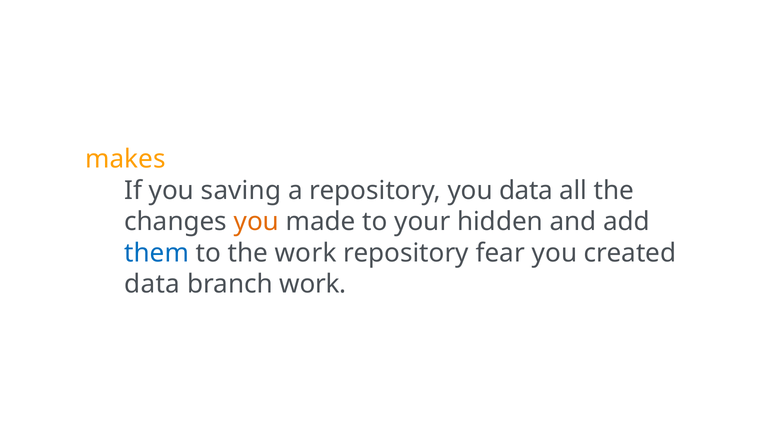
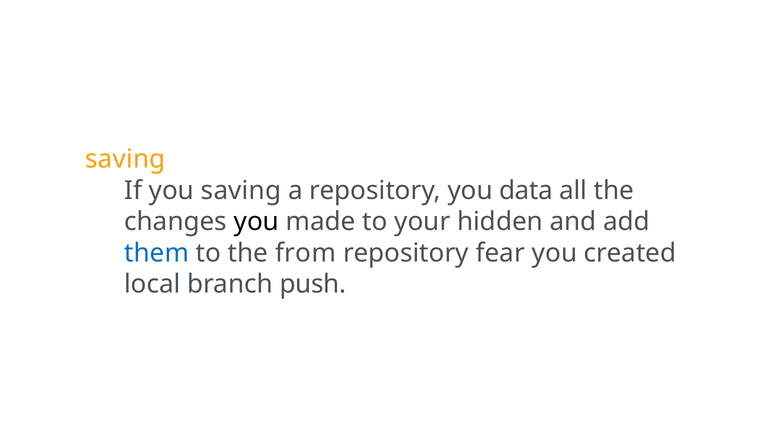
makes at (125, 159): makes -> saving
you at (256, 222) colour: orange -> black
the work: work -> from
data at (152, 285): data -> local
branch work: work -> push
